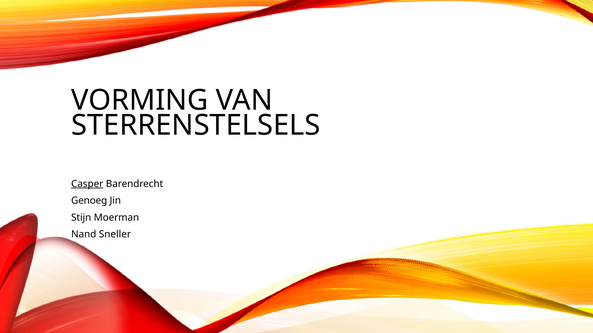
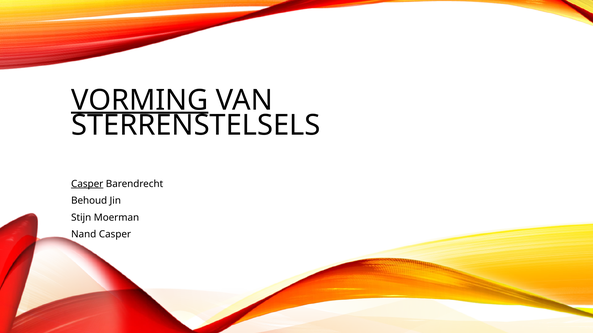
VORMING underline: none -> present
Genoeg: Genoeg -> Behoud
Nand Sneller: Sneller -> Casper
